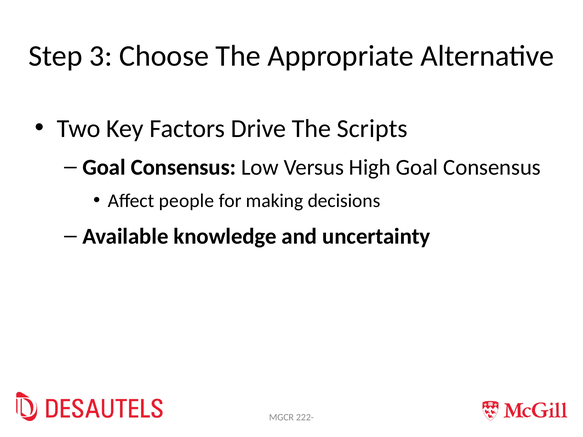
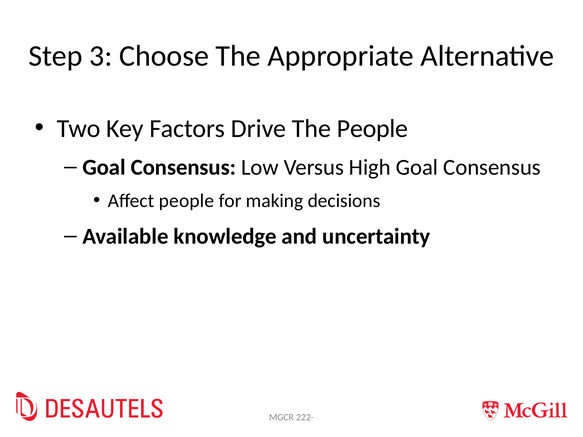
The Scripts: Scripts -> People
